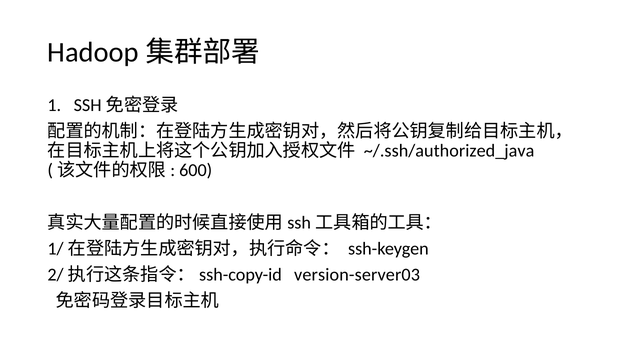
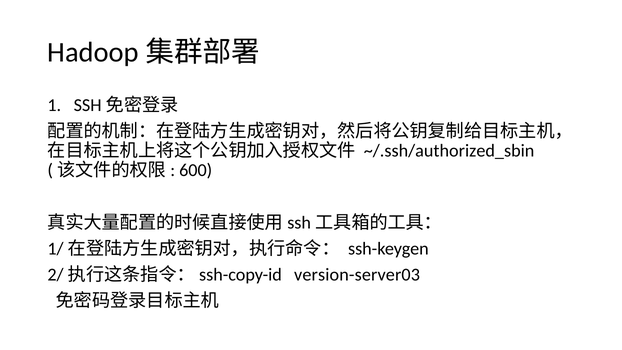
~/.ssh/authorized_java: ~/.ssh/authorized_java -> ~/.ssh/authorized_sbin
